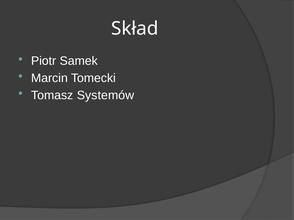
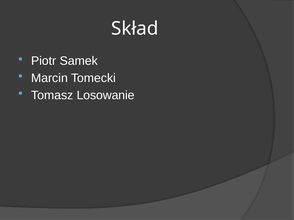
Systemów: Systemów -> Losowanie
